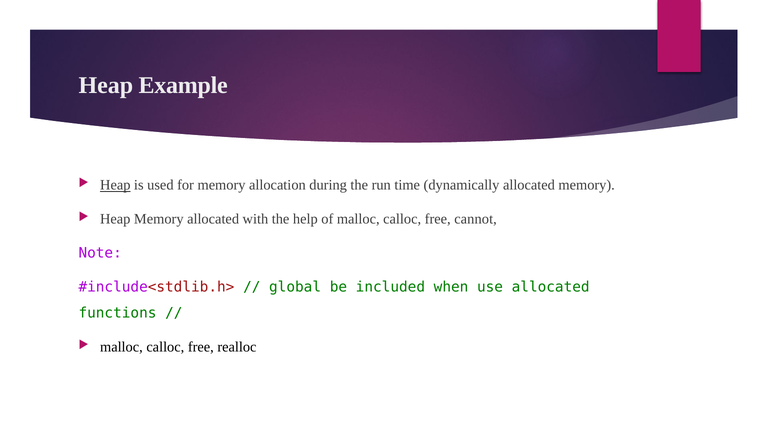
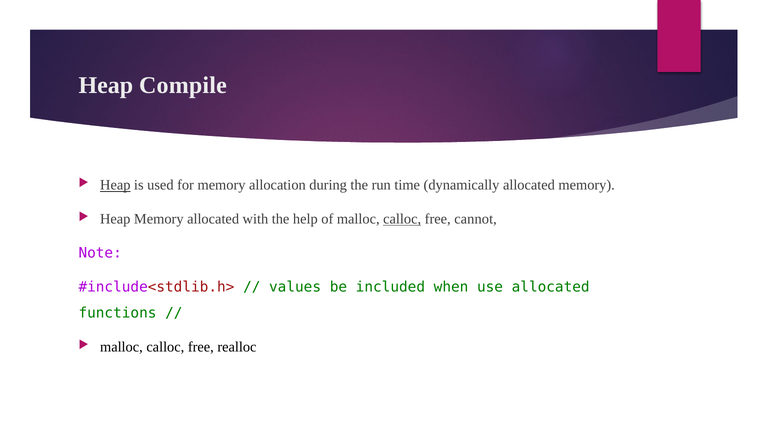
Example: Example -> Compile
calloc at (402, 219) underline: none -> present
global: global -> values
